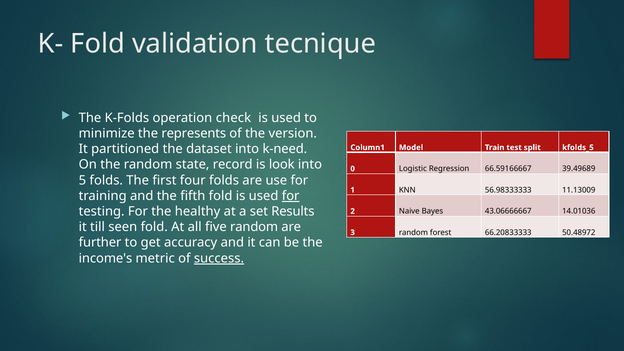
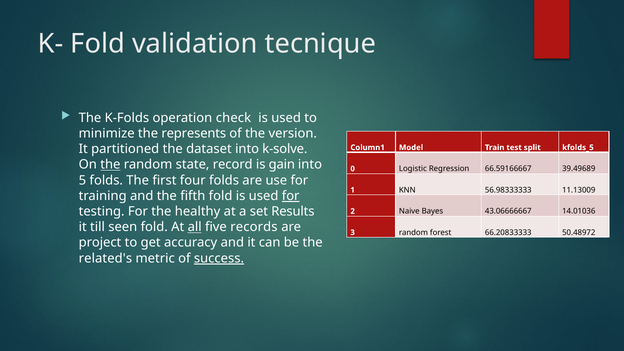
k-need: k-need -> k-solve
the at (110, 165) underline: none -> present
look: look -> gain
all underline: none -> present
five random: random -> records
further: further -> project
income's: income's -> related's
